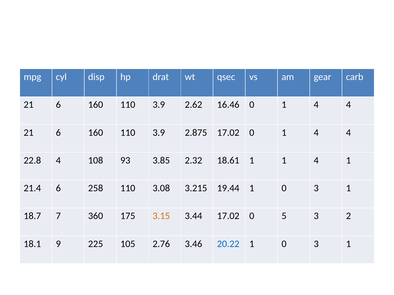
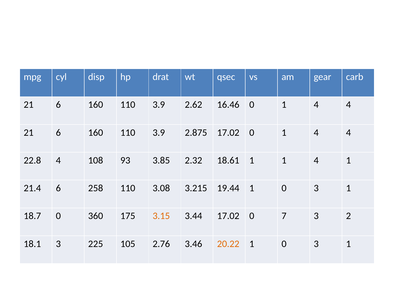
18.7 7: 7 -> 0
5: 5 -> 7
18.1 9: 9 -> 3
20.22 colour: blue -> orange
